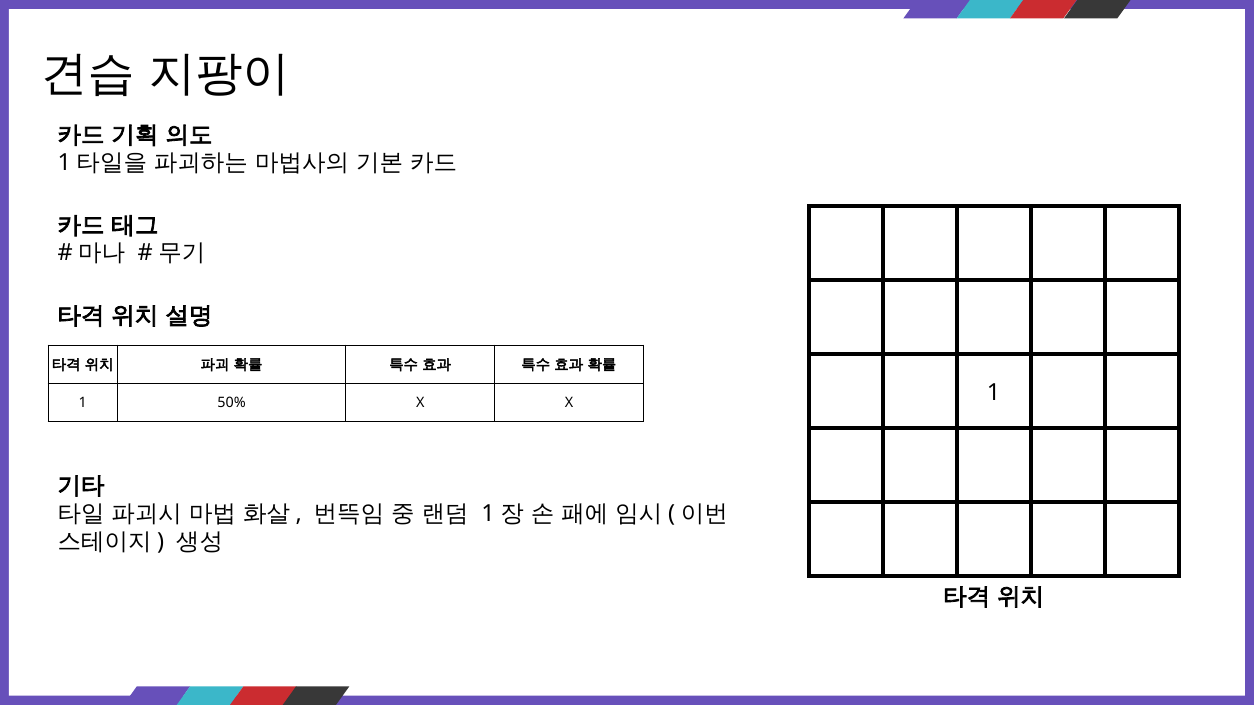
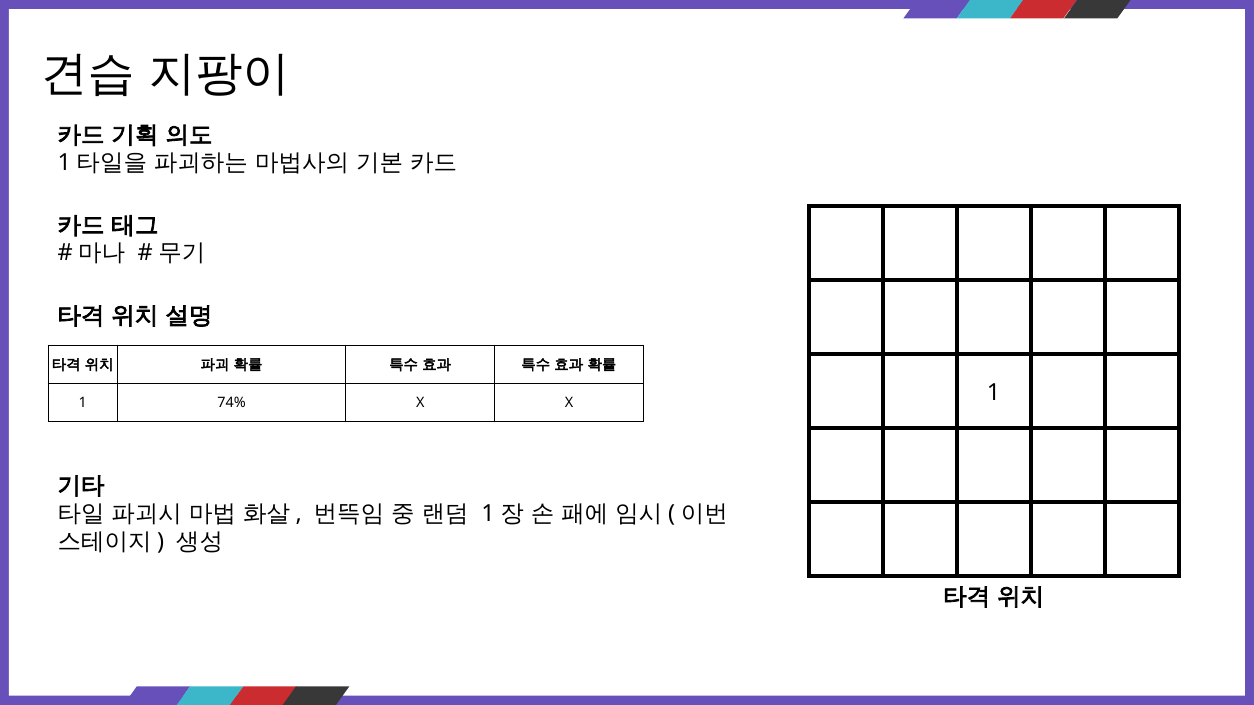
50%: 50% -> 74%
